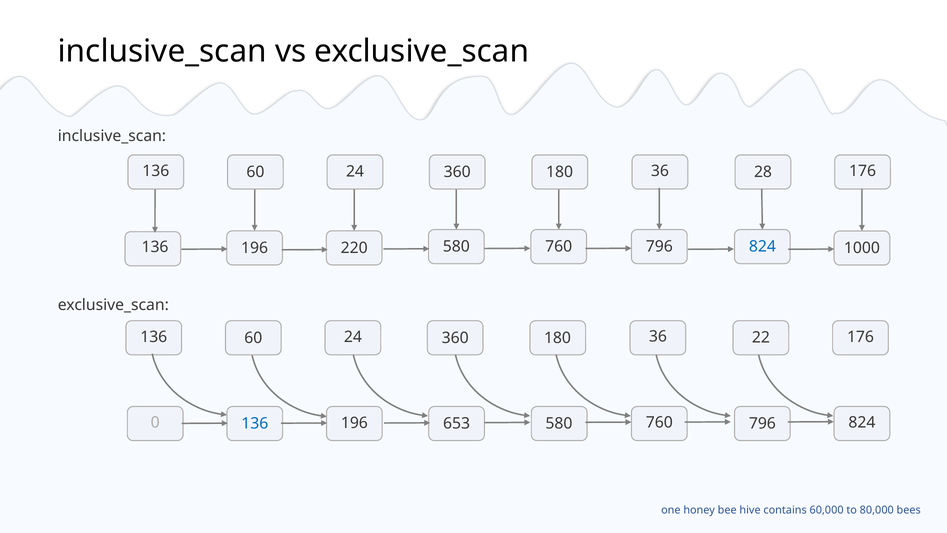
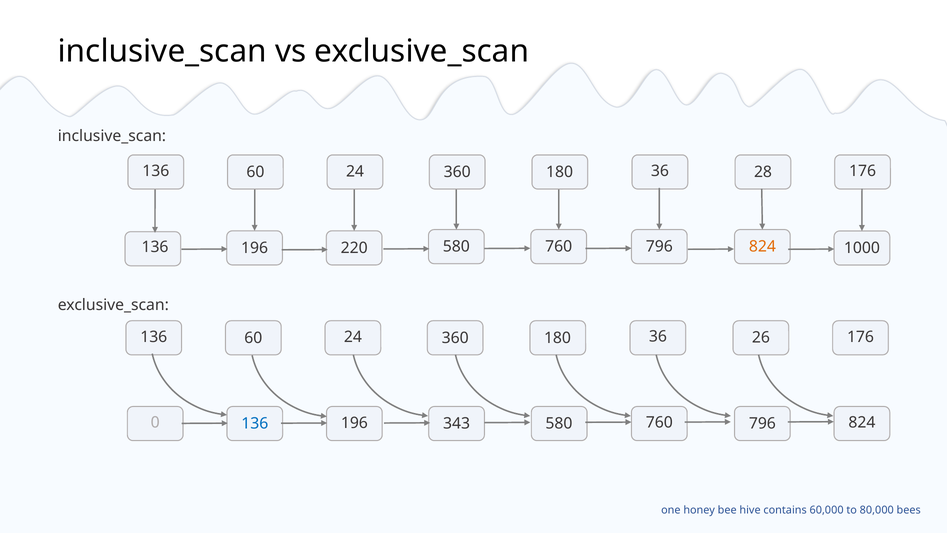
824 at (762, 247) colour: blue -> orange
22: 22 -> 26
653: 653 -> 343
